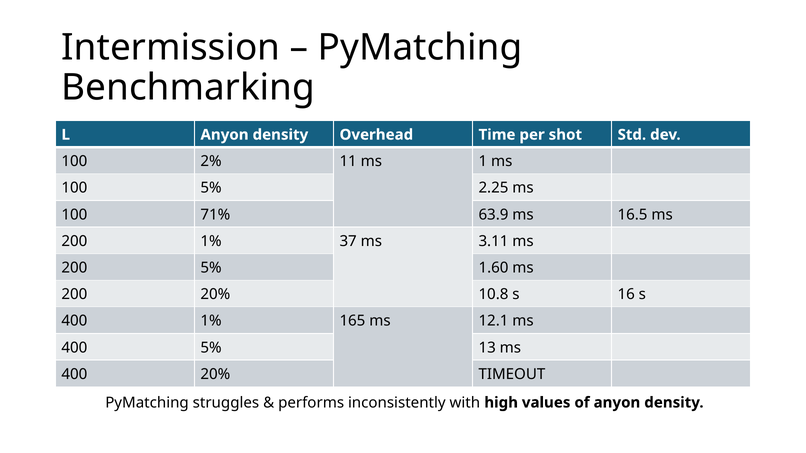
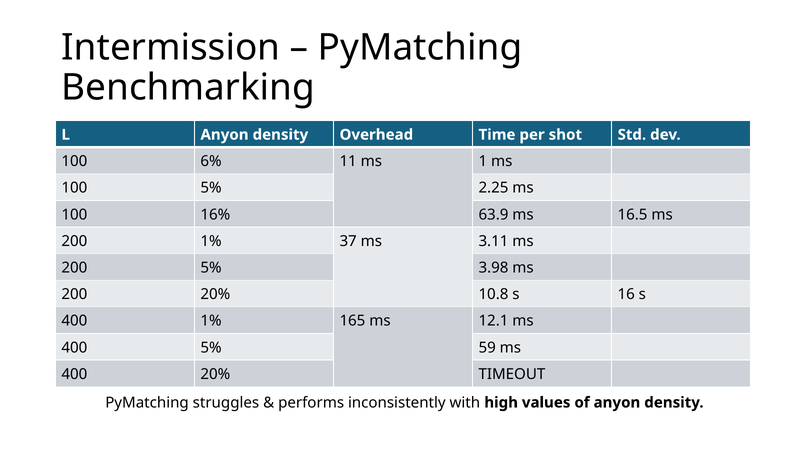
2%: 2% -> 6%
71%: 71% -> 16%
1.60: 1.60 -> 3.98
13: 13 -> 59
